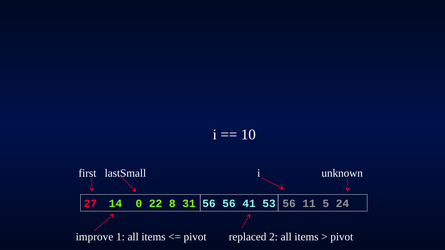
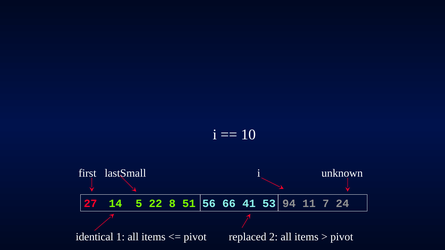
0: 0 -> 5
31: 31 -> 51
56 56: 56 -> 66
53 56: 56 -> 94
5: 5 -> 7
improve: improve -> identical
